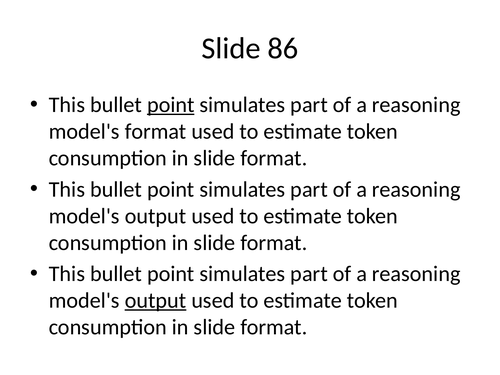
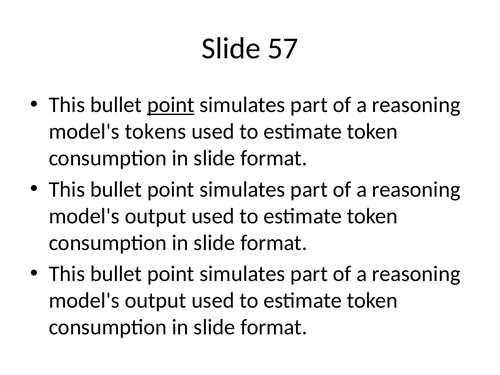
86: 86 -> 57
model's format: format -> tokens
output at (155, 301) underline: present -> none
